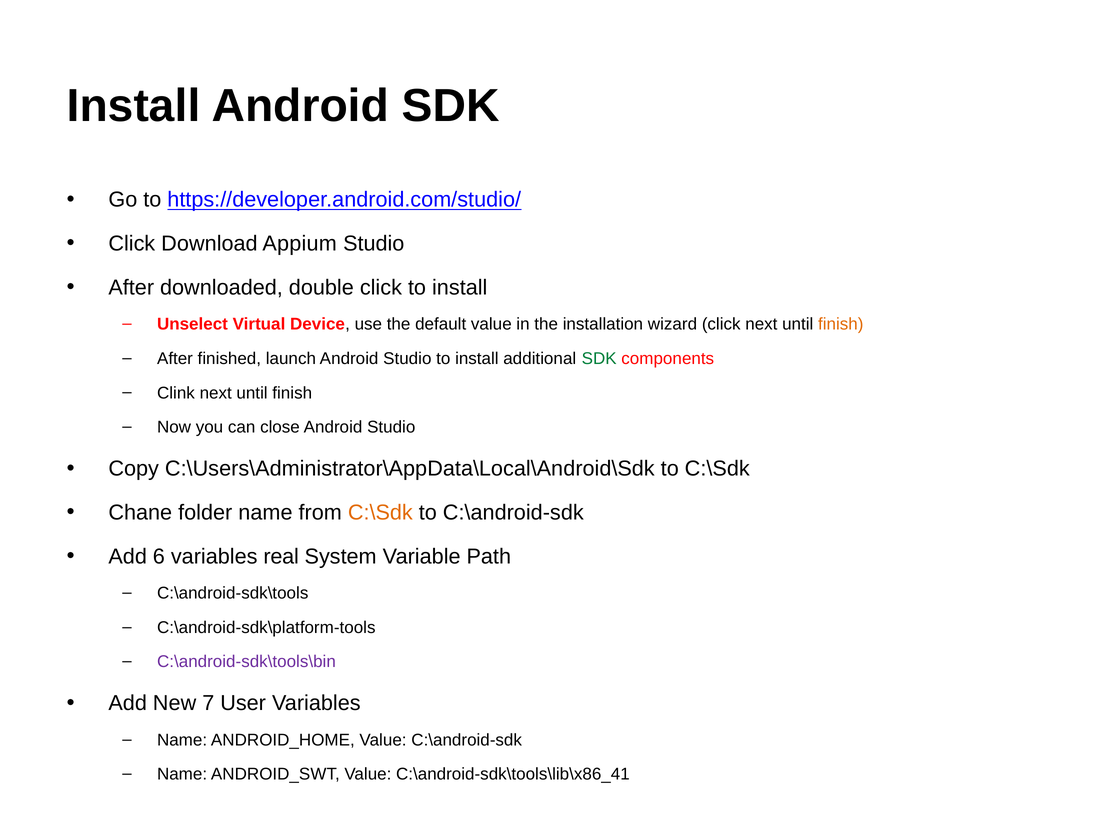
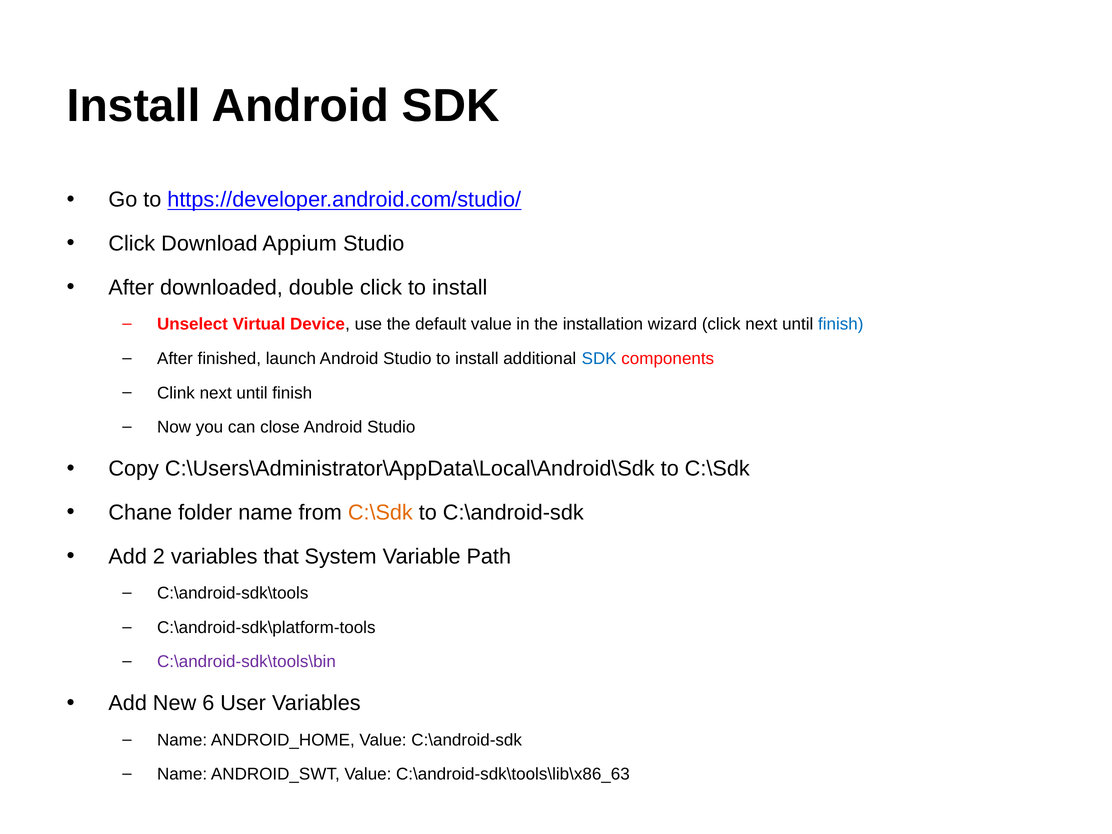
finish at (841, 324) colour: orange -> blue
SDK at (599, 359) colour: green -> blue
6: 6 -> 2
real: real -> that
7: 7 -> 6
C:\android-sdk\tools\lib\x86_41: C:\android-sdk\tools\lib\x86_41 -> C:\android-sdk\tools\lib\x86_63
